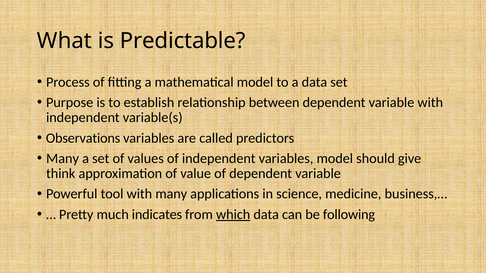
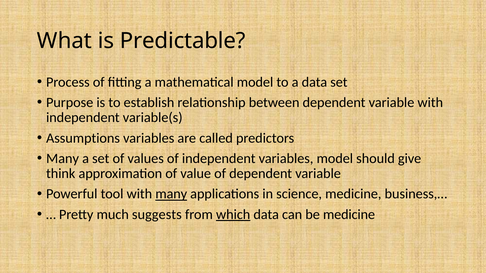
Observations: Observations -> Assumptions
many at (171, 194) underline: none -> present
indicates: indicates -> suggests
be following: following -> medicine
